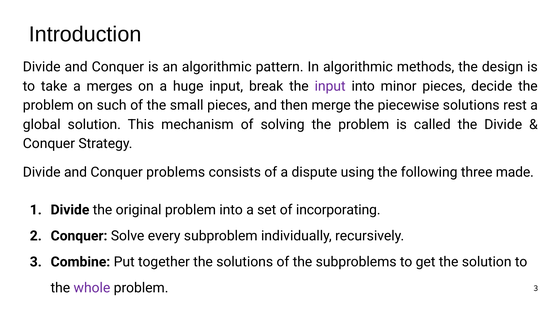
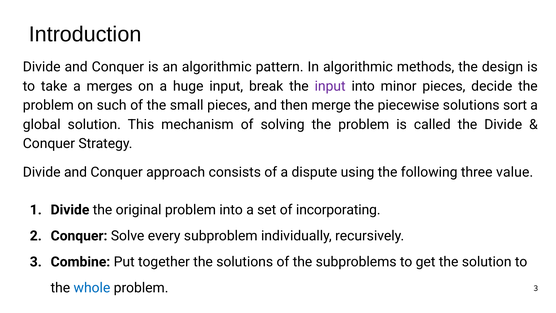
rest: rest -> sort
problems: problems -> approach
made: made -> value
whole colour: purple -> blue
